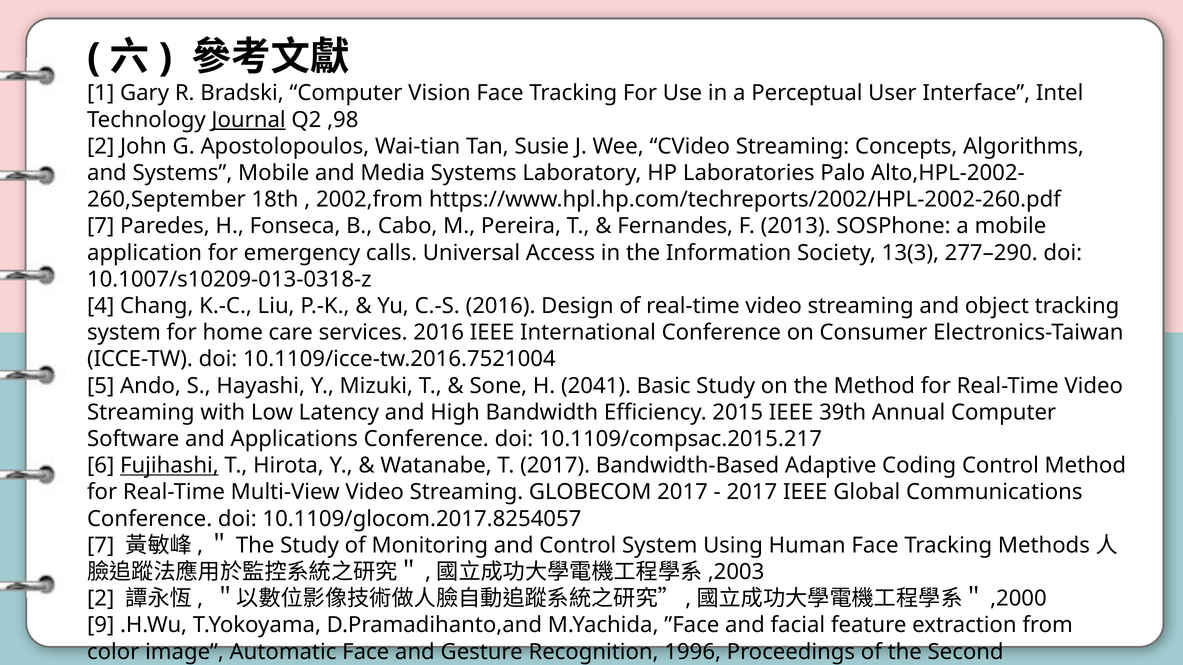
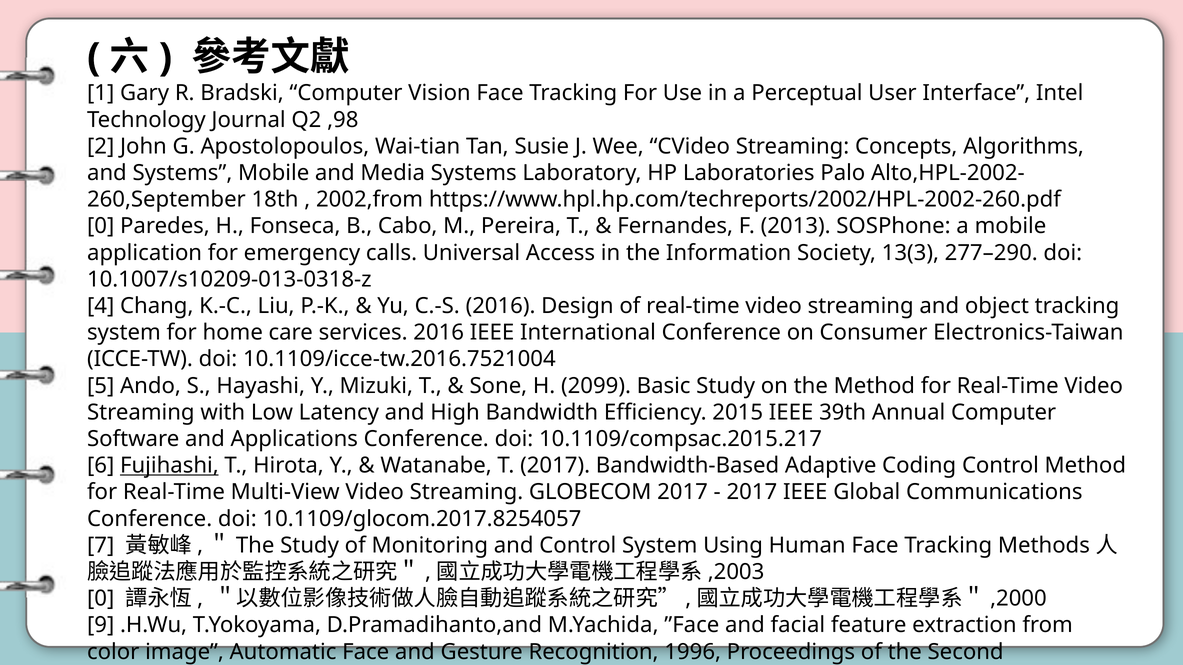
Journal underline: present -> none
7 at (101, 226): 7 -> 0
2041: 2041 -> 2099
2 at (101, 599): 2 -> 0
